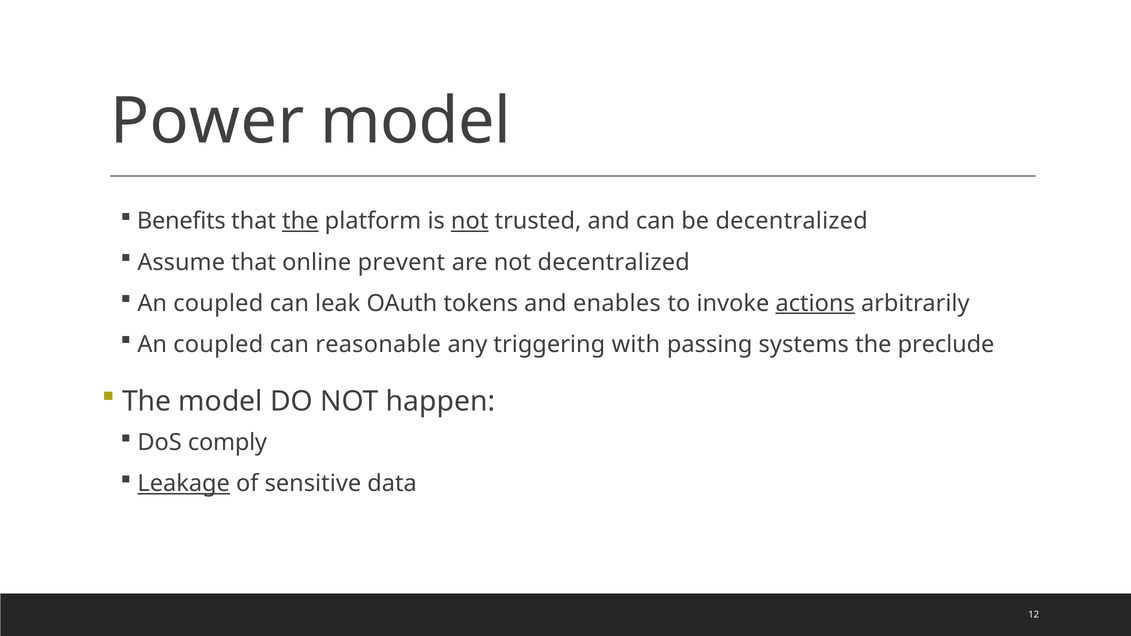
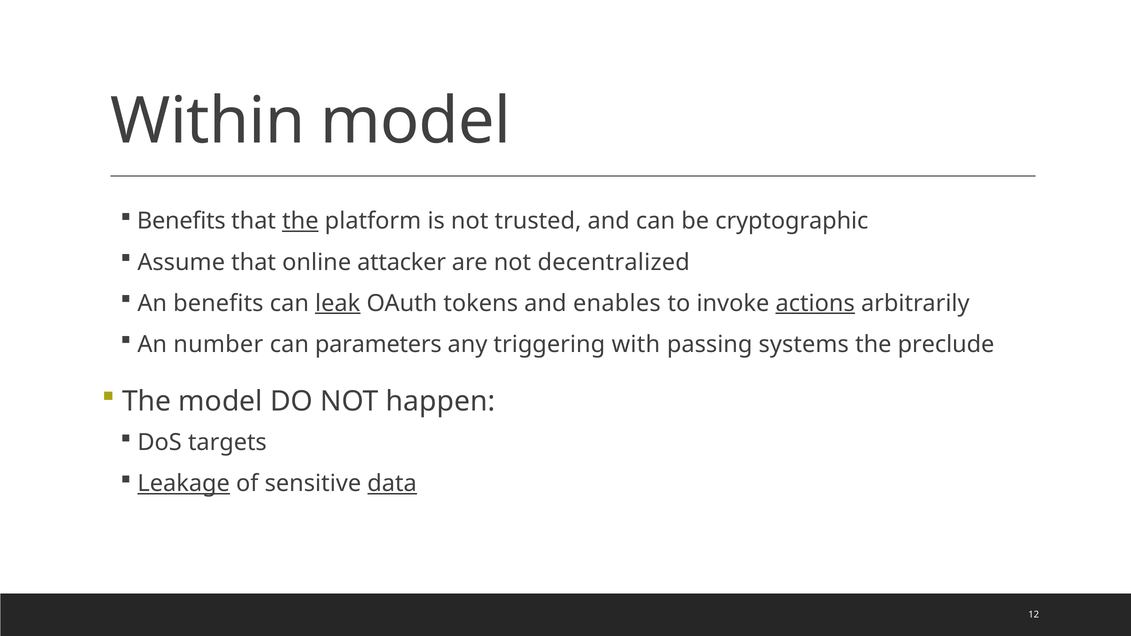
Power: Power -> Within
not at (470, 221) underline: present -> none
be decentralized: decentralized -> cryptographic
prevent: prevent -> attacker
coupled at (218, 303): coupled -> benefits
leak underline: none -> present
coupled at (218, 344): coupled -> number
reasonable: reasonable -> parameters
comply: comply -> targets
data underline: none -> present
